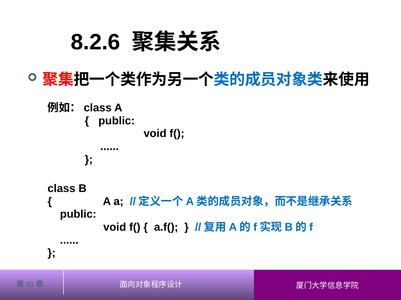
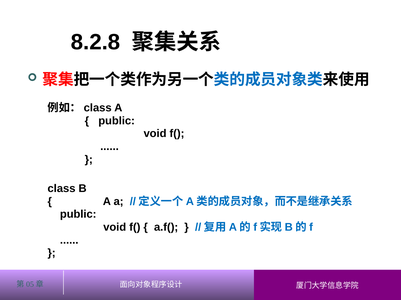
8.2.6: 8.2.6 -> 8.2.8
